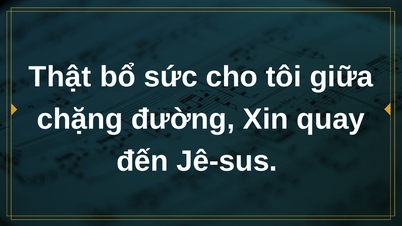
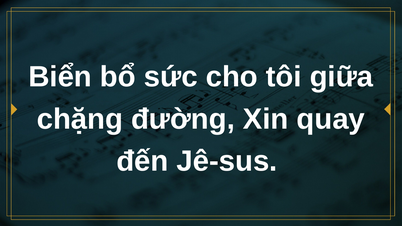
Thật: Thật -> Biển
